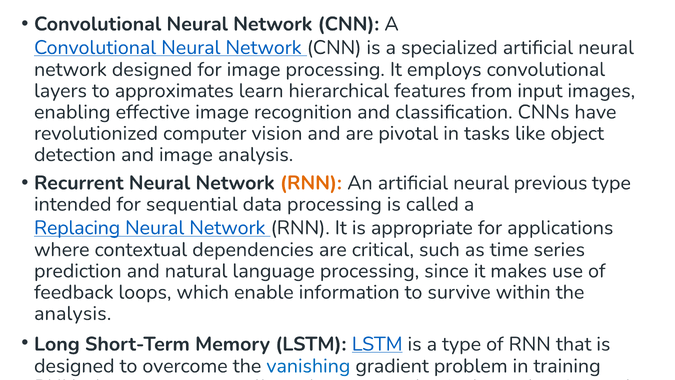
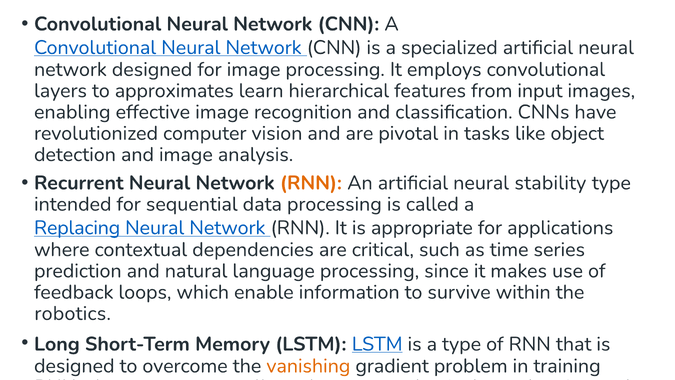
previous: previous -> stability
analysis at (73, 313): analysis -> robotics
vanishing colour: blue -> orange
